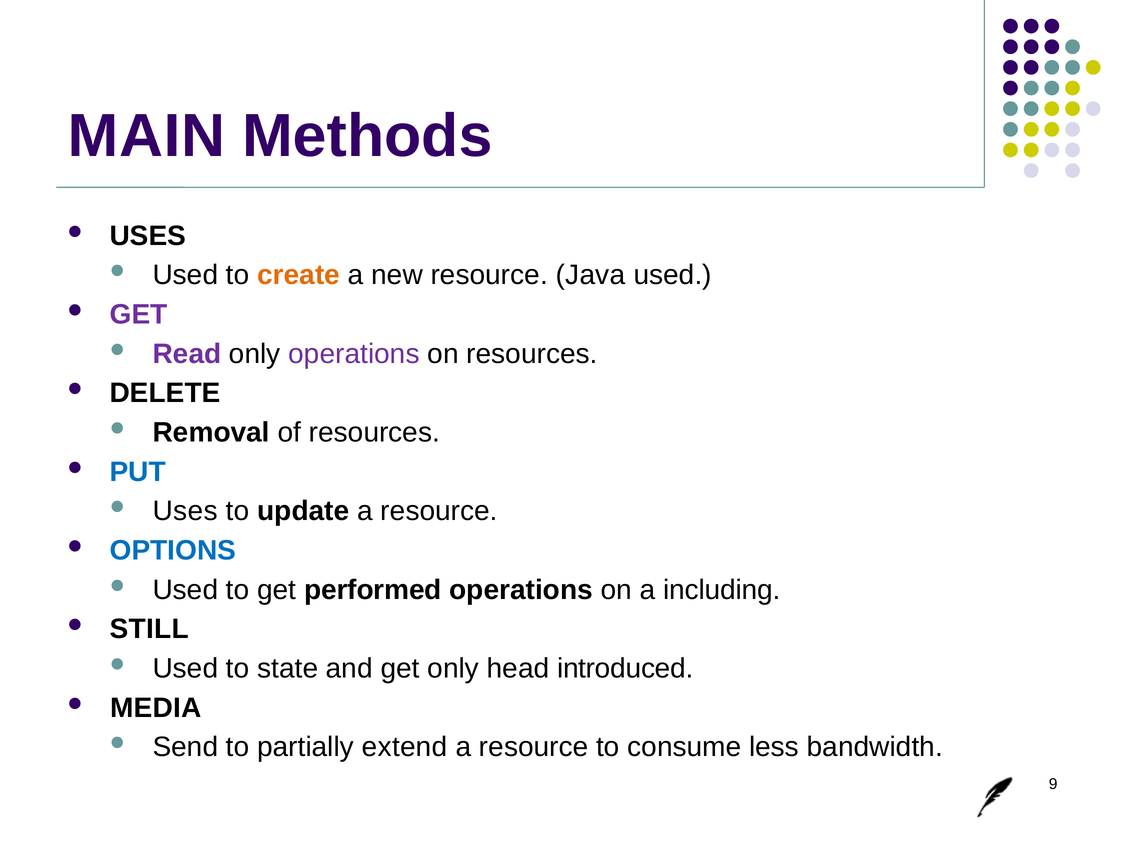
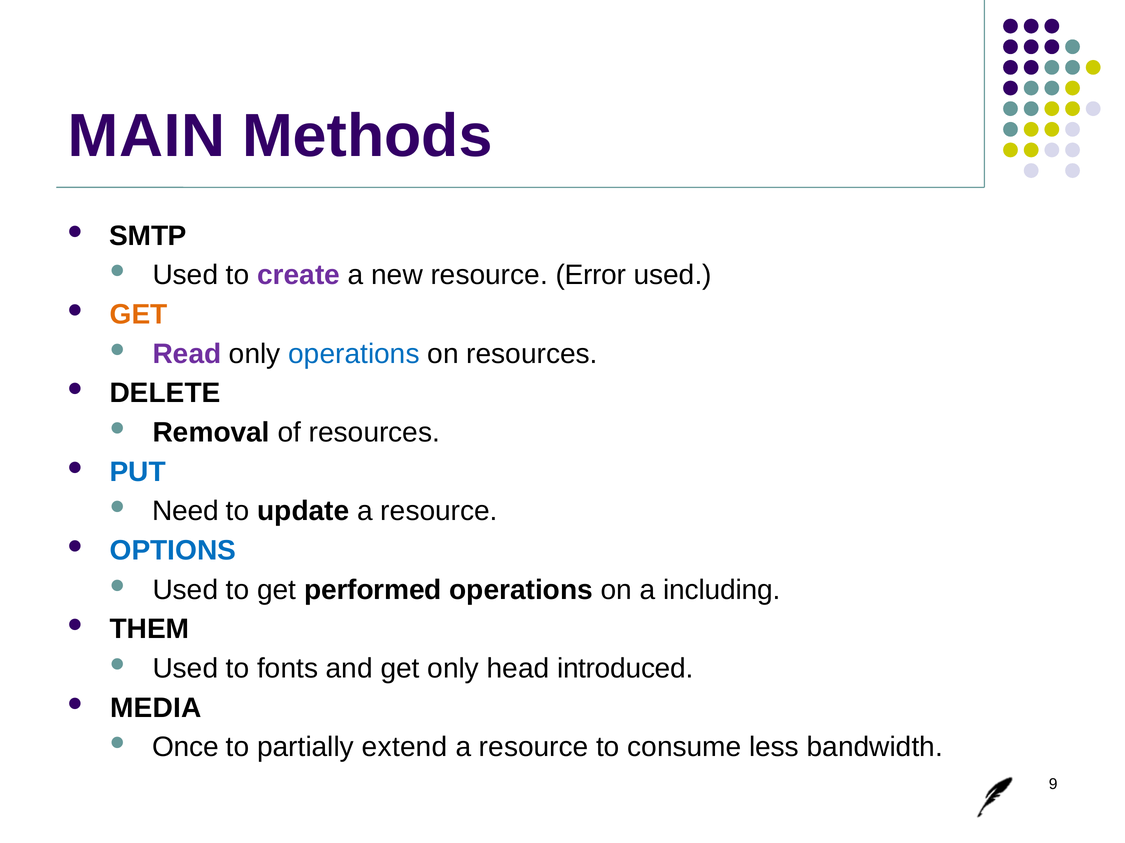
USES at (148, 236): USES -> SMTP
create colour: orange -> purple
Java: Java -> Error
GET at (139, 315) colour: purple -> orange
operations at (354, 354) colour: purple -> blue
Uses at (185, 512): Uses -> Need
STILL: STILL -> THEM
state: state -> fonts
Send: Send -> Once
